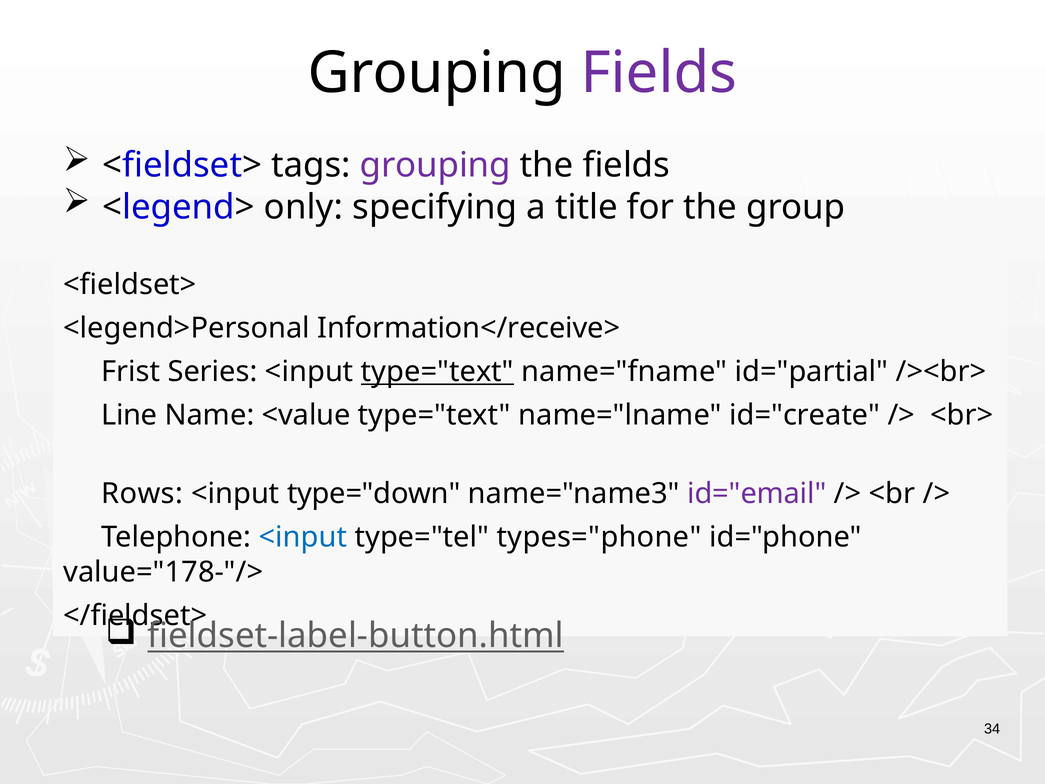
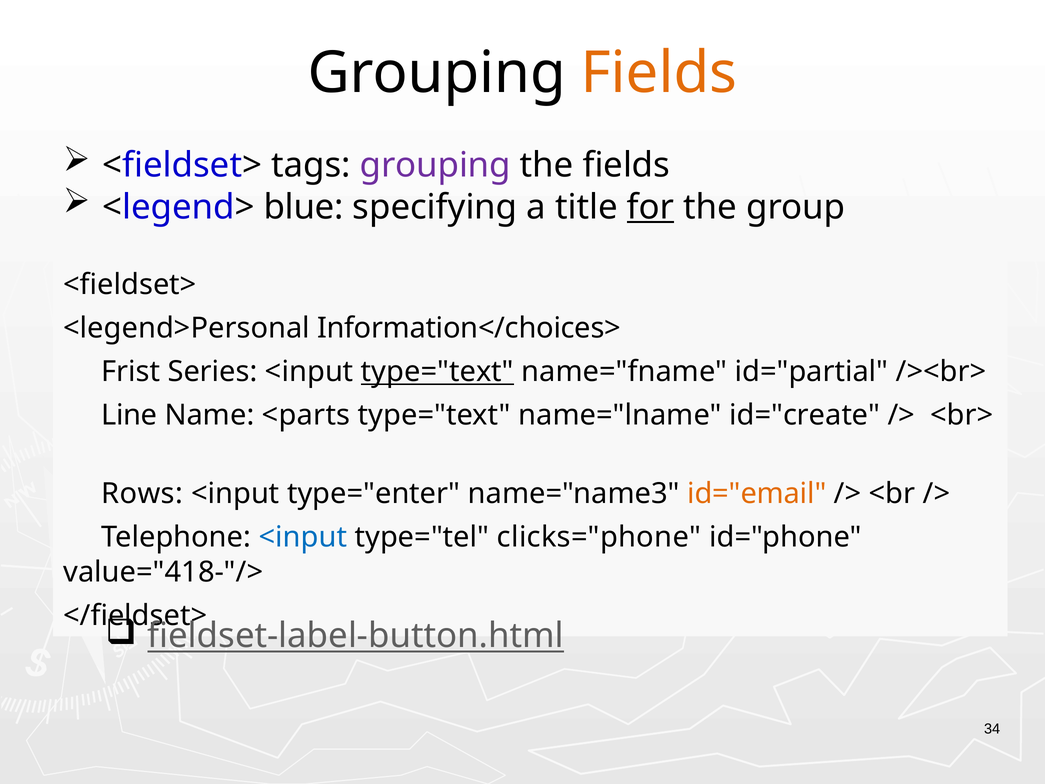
Fields at (659, 73) colour: purple -> orange
only: only -> blue
for underline: none -> present
Information</receive>: Information</receive> -> Information</choices>
<value: <value -> <parts
type="down: type="down -> type="enter
id="email colour: purple -> orange
types="phone: types="phone -> clicks="phone
value="178-"/>: value="178-"/> -> value="418-"/>
